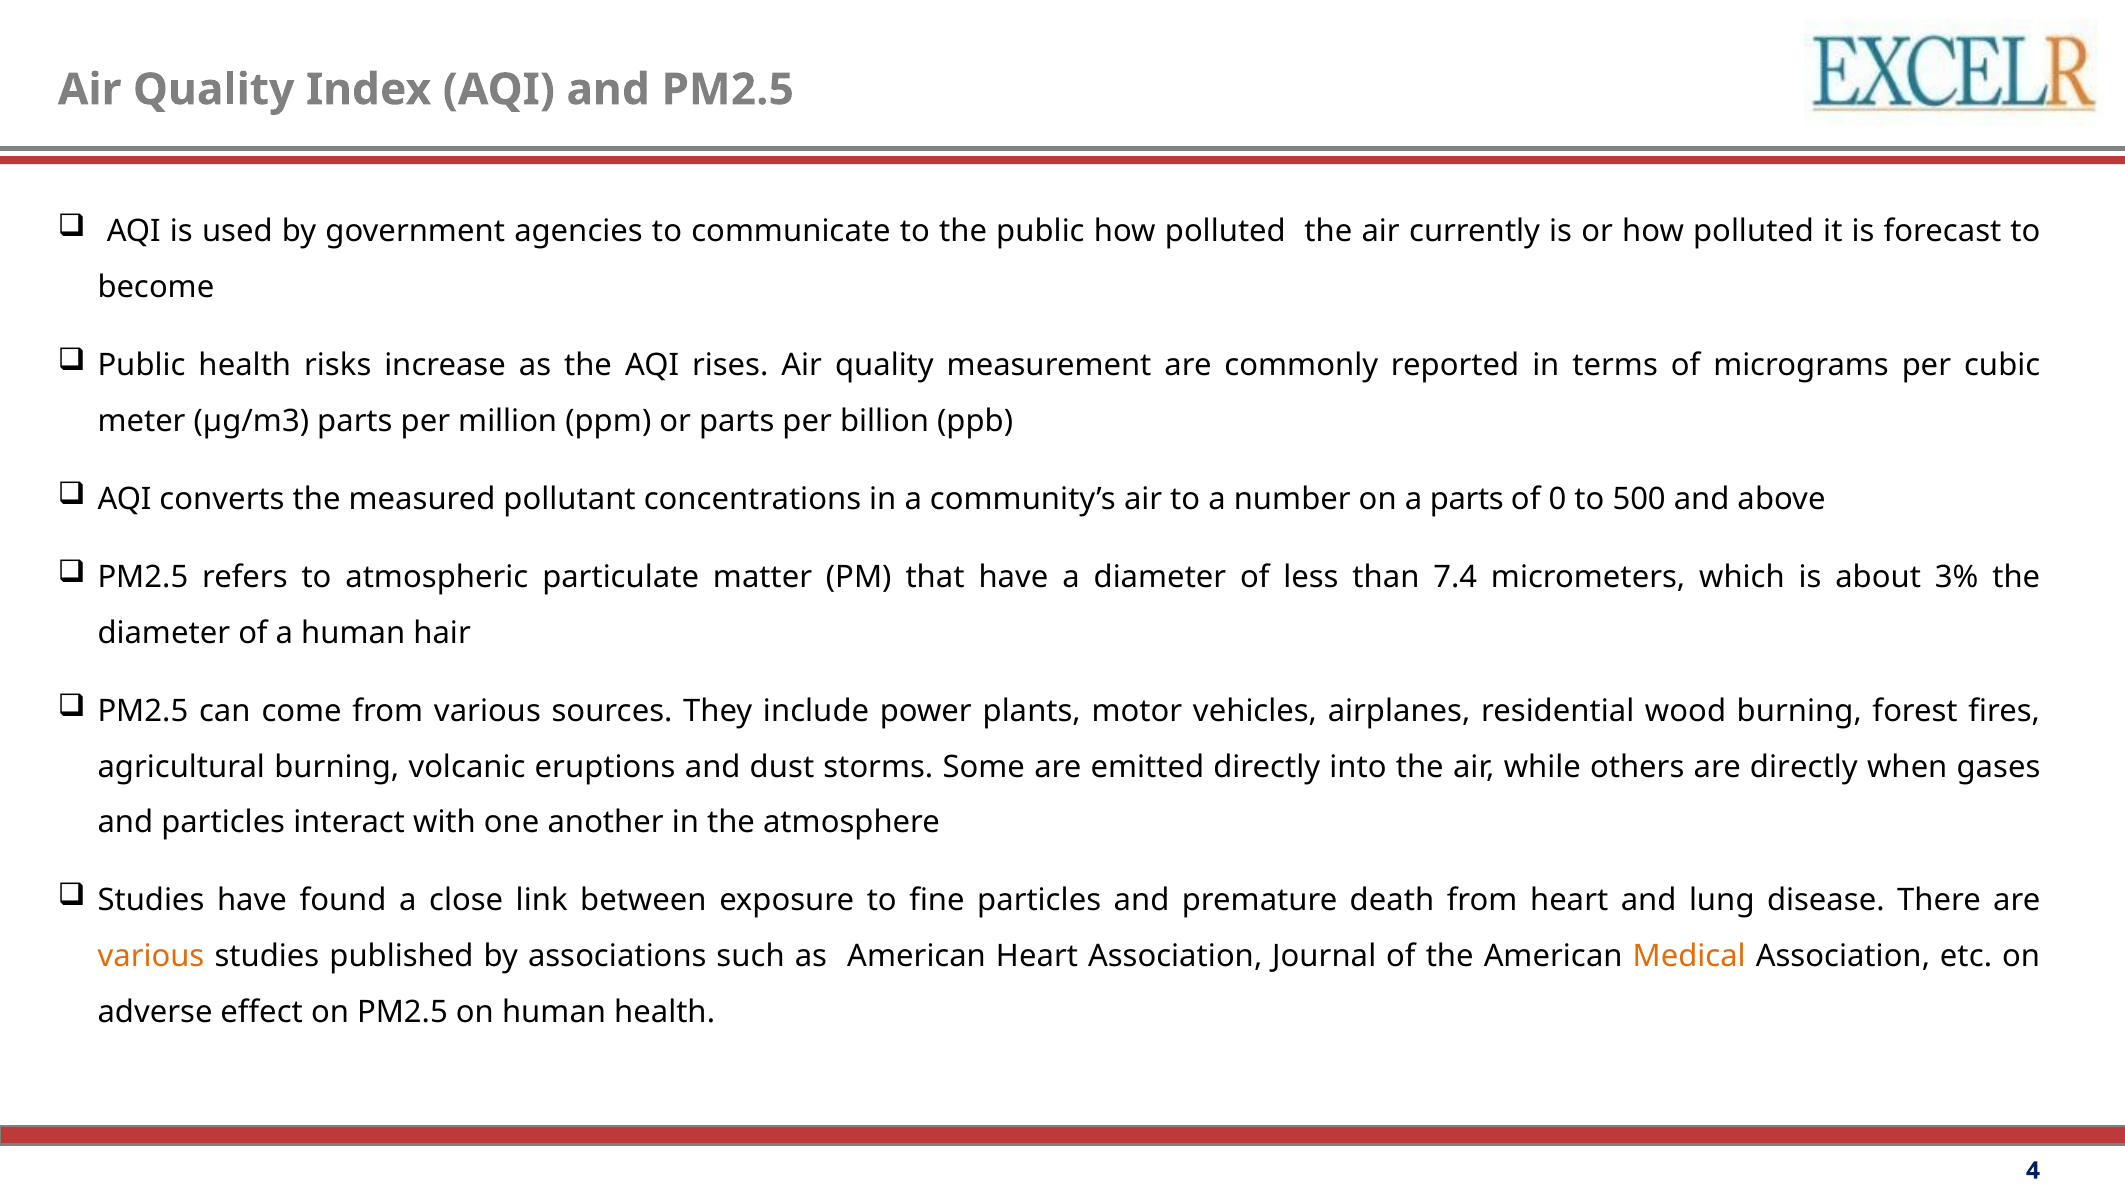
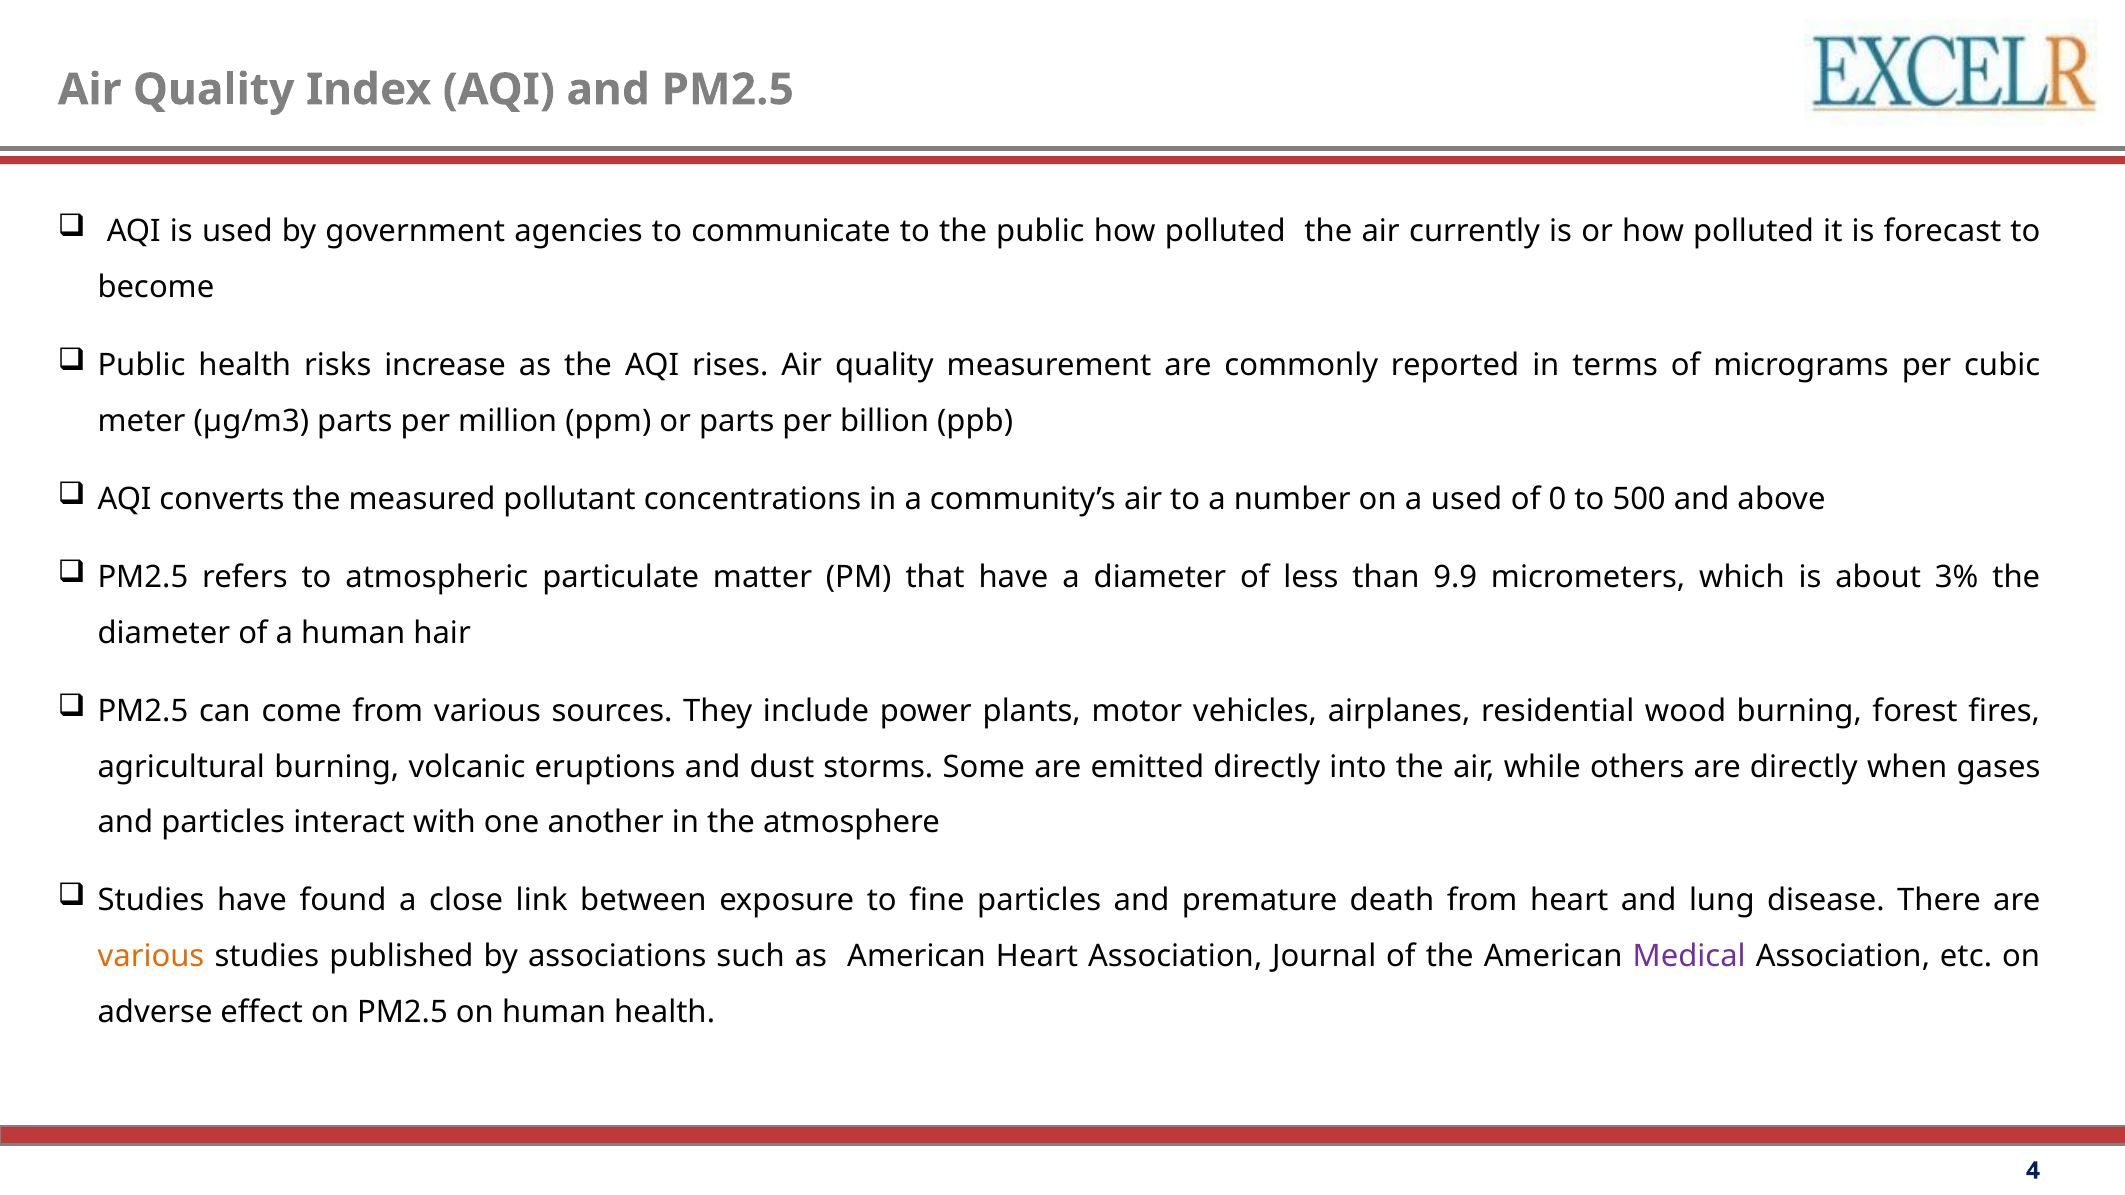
a parts: parts -> used
7.4: 7.4 -> 9.9
Medical colour: orange -> purple
